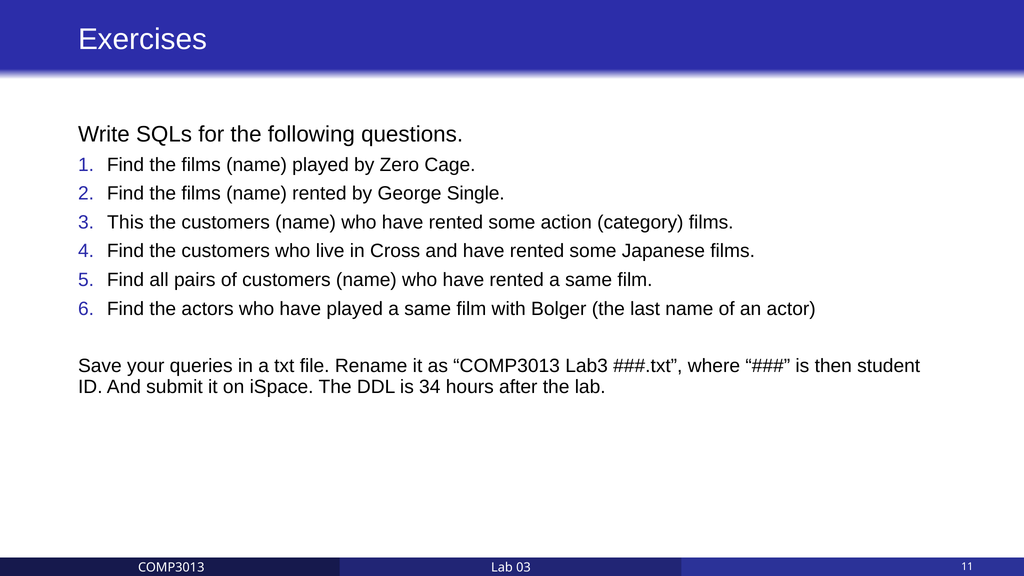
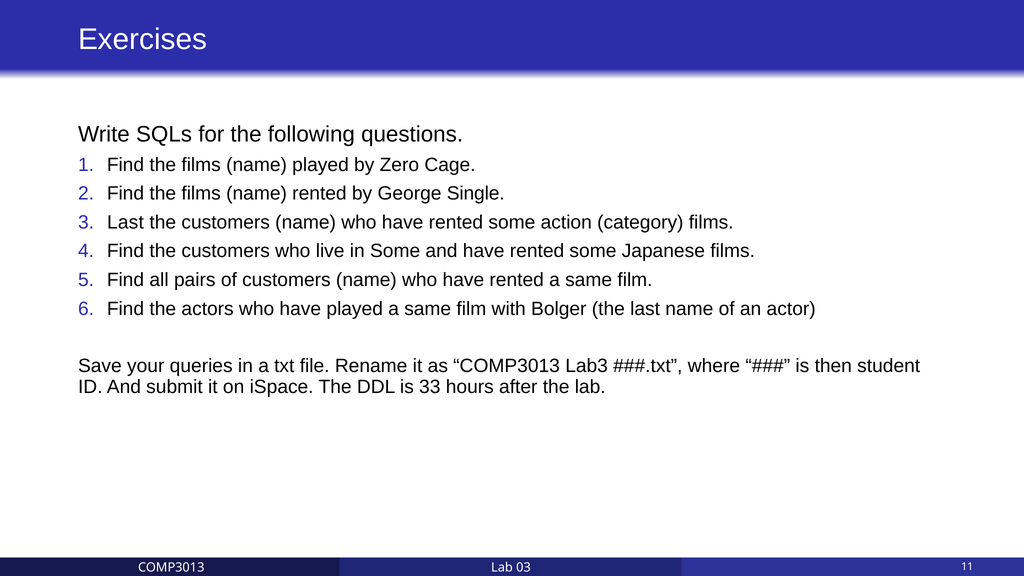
This at (125, 222): This -> Last
in Cross: Cross -> Some
34: 34 -> 33
